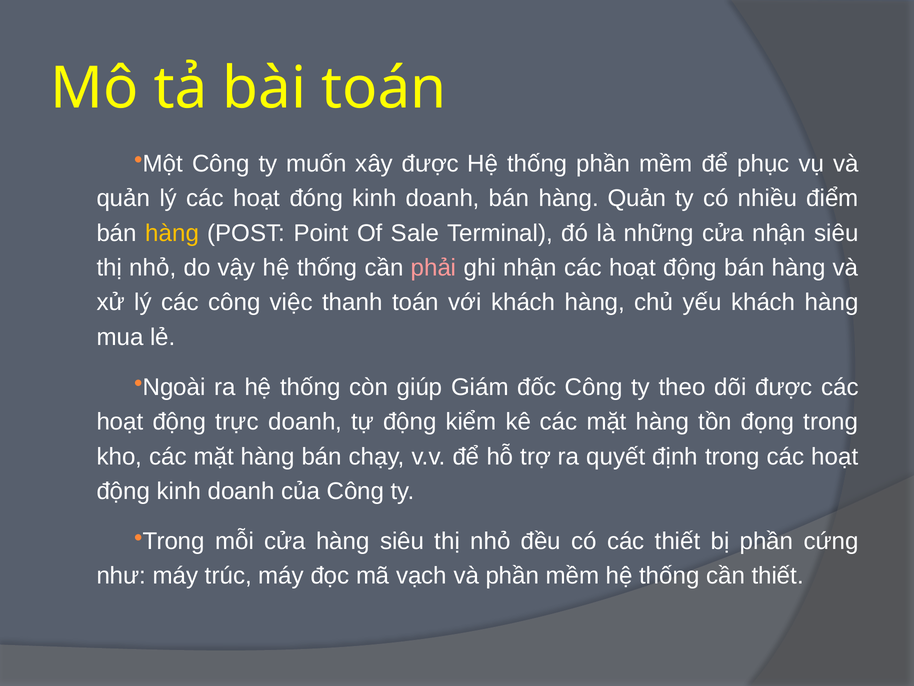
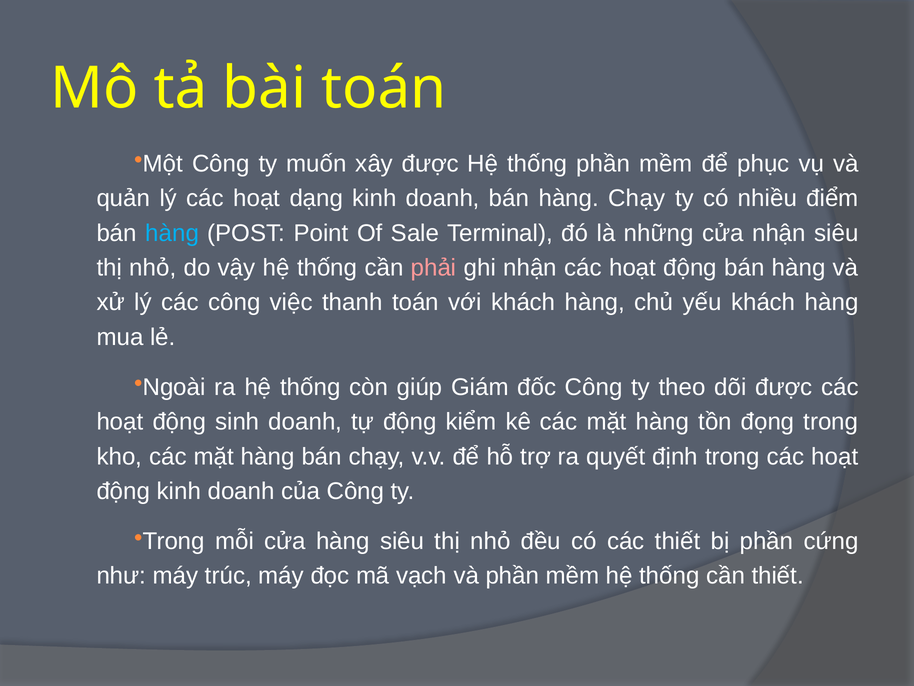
đóng: đóng -> dạng
hàng Quản: Quản -> Chạy
hàng at (172, 233) colour: yellow -> light blue
trực: trực -> sinh
